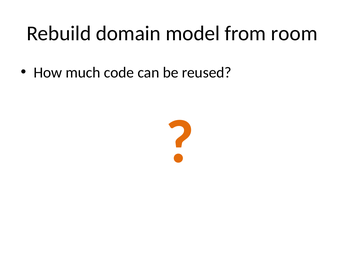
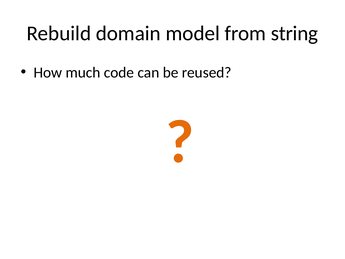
room: room -> string
